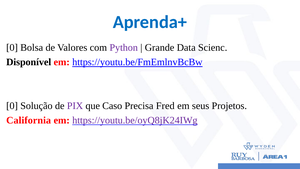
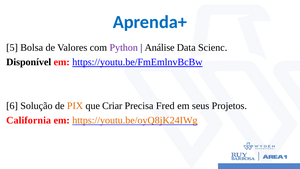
0 at (12, 48): 0 -> 5
Grande: Grande -> Análise
0 at (12, 106): 0 -> 6
PIX colour: purple -> orange
Caso: Caso -> Criar
https://youtu.be/oyQ8jK24IWg colour: purple -> orange
